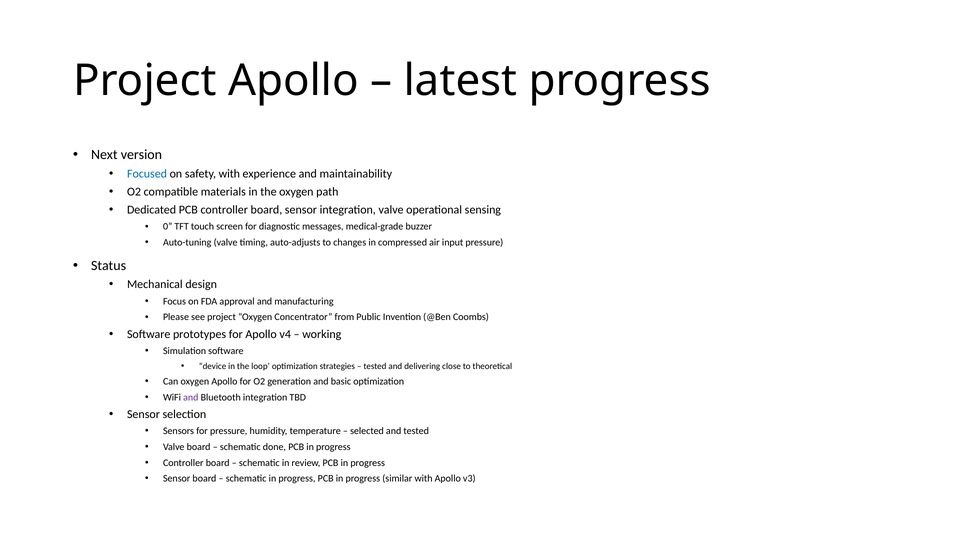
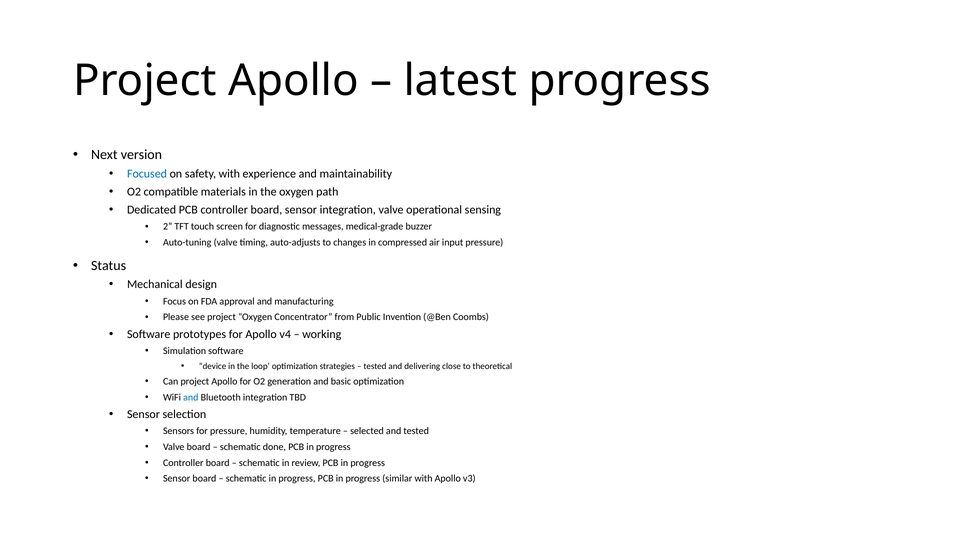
0: 0 -> 2
Can oxygen: oxygen -> project
and at (191, 397) colour: purple -> blue
